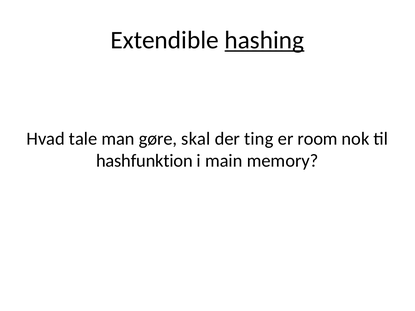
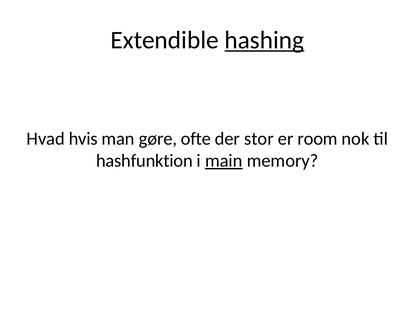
tale: tale -> hvis
skal: skal -> ofte
ting: ting -> stor
main underline: none -> present
